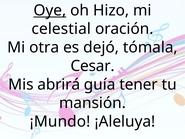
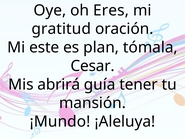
Oye underline: present -> none
Hizo: Hizo -> Eres
celestial: celestial -> gratitud
otra: otra -> este
dejó: dejó -> plan
